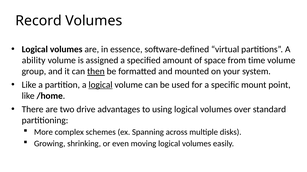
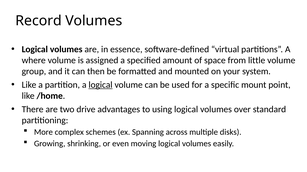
ability: ability -> where
time: time -> little
then underline: present -> none
